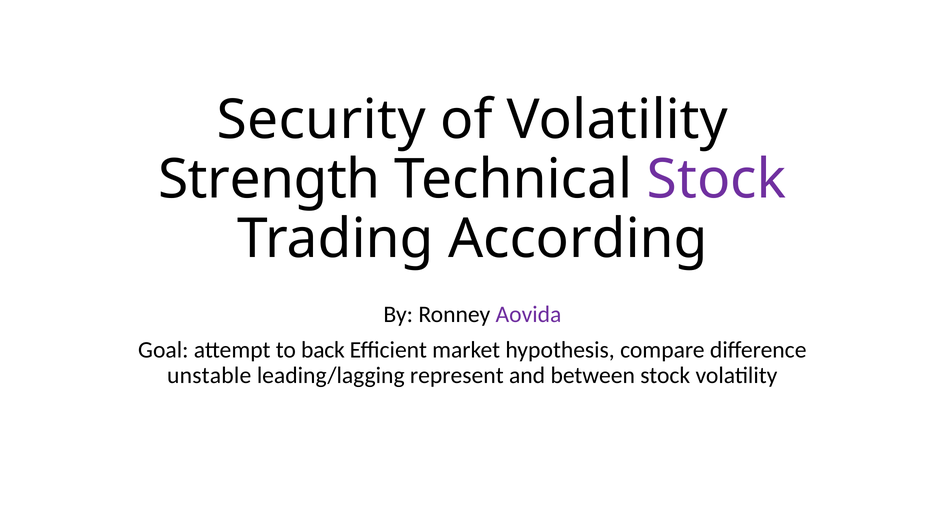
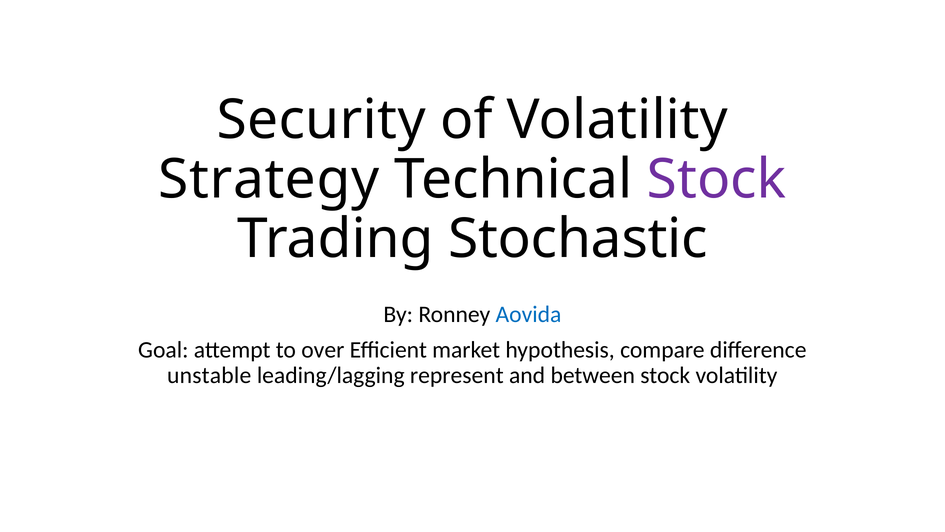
Strength: Strength -> Strategy
According: According -> Stochastic
Aovida colour: purple -> blue
back: back -> over
